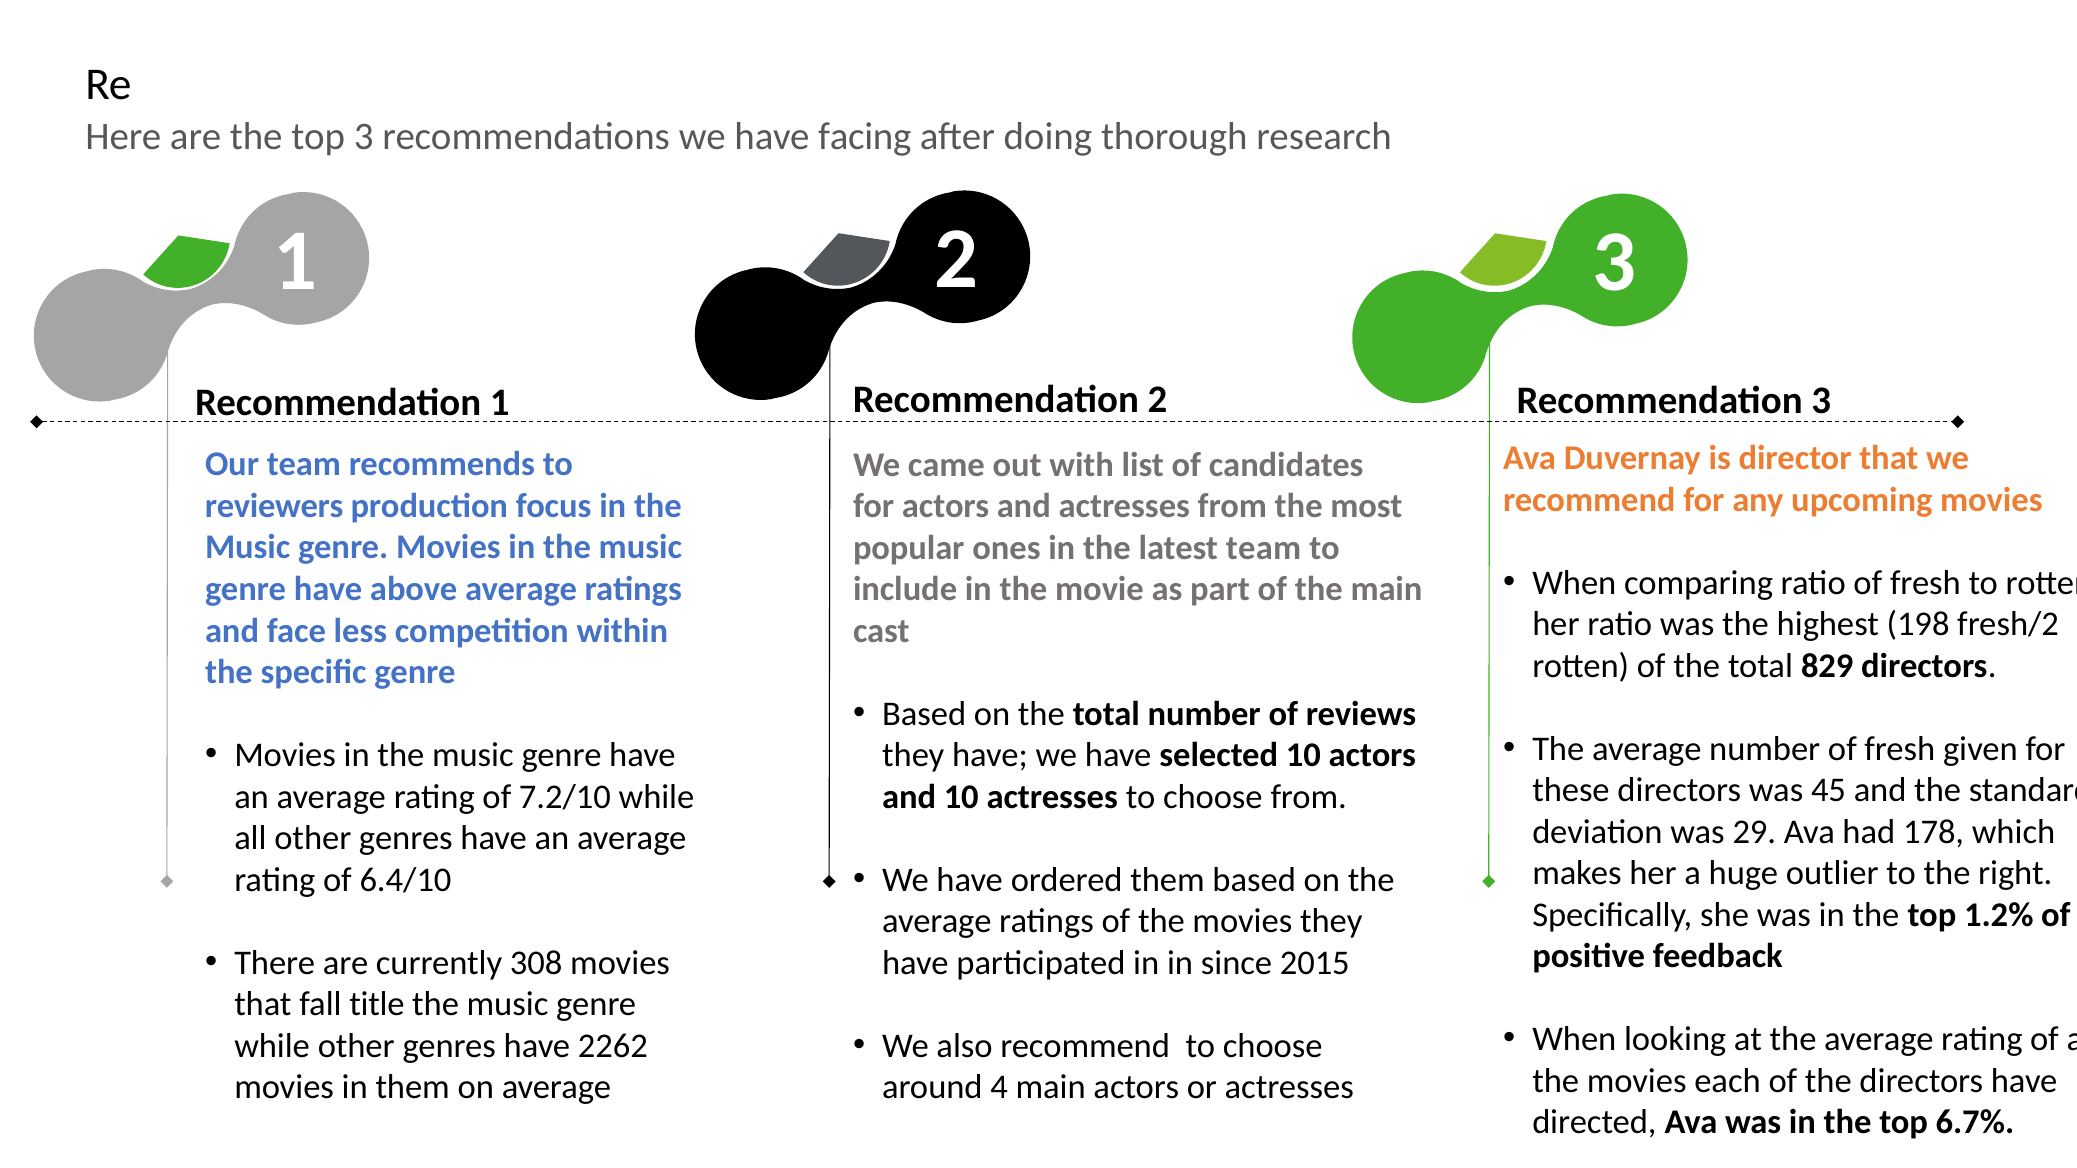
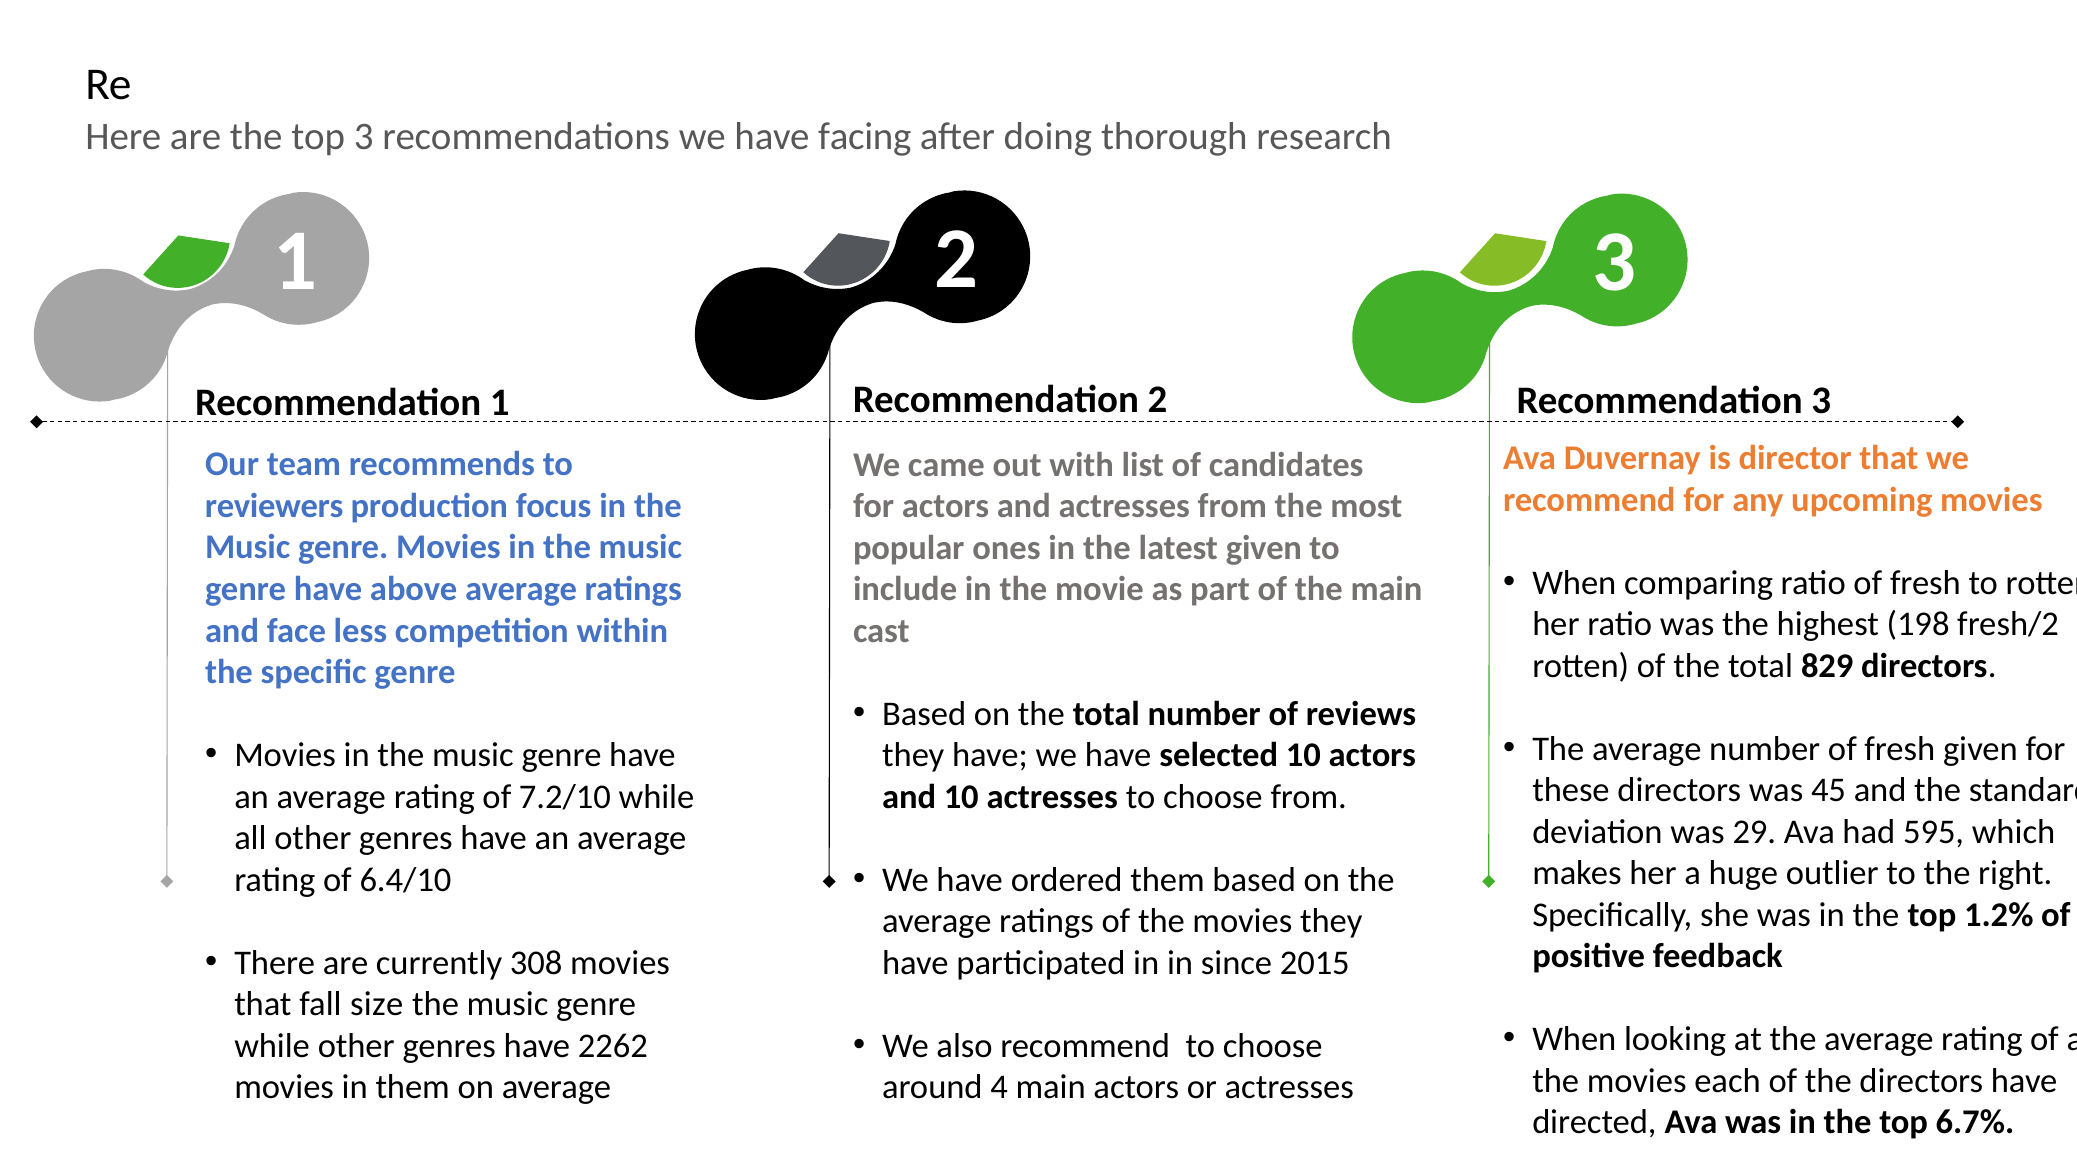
latest team: team -> given
178: 178 -> 595
title: title -> size
